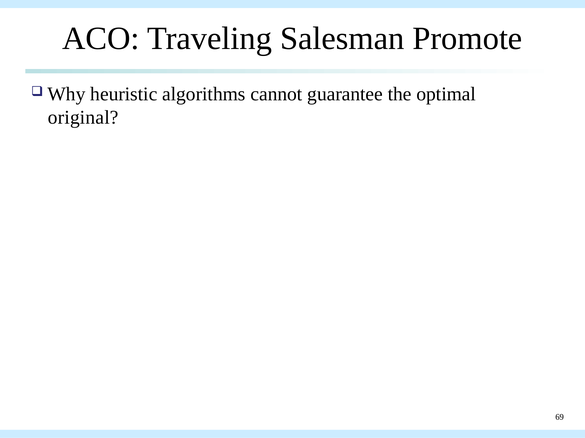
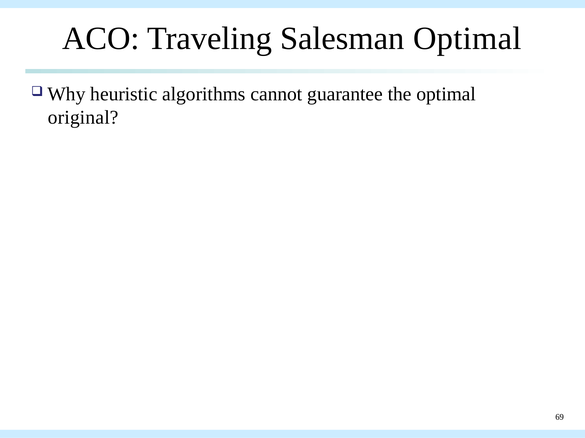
Salesman Promote: Promote -> Optimal
